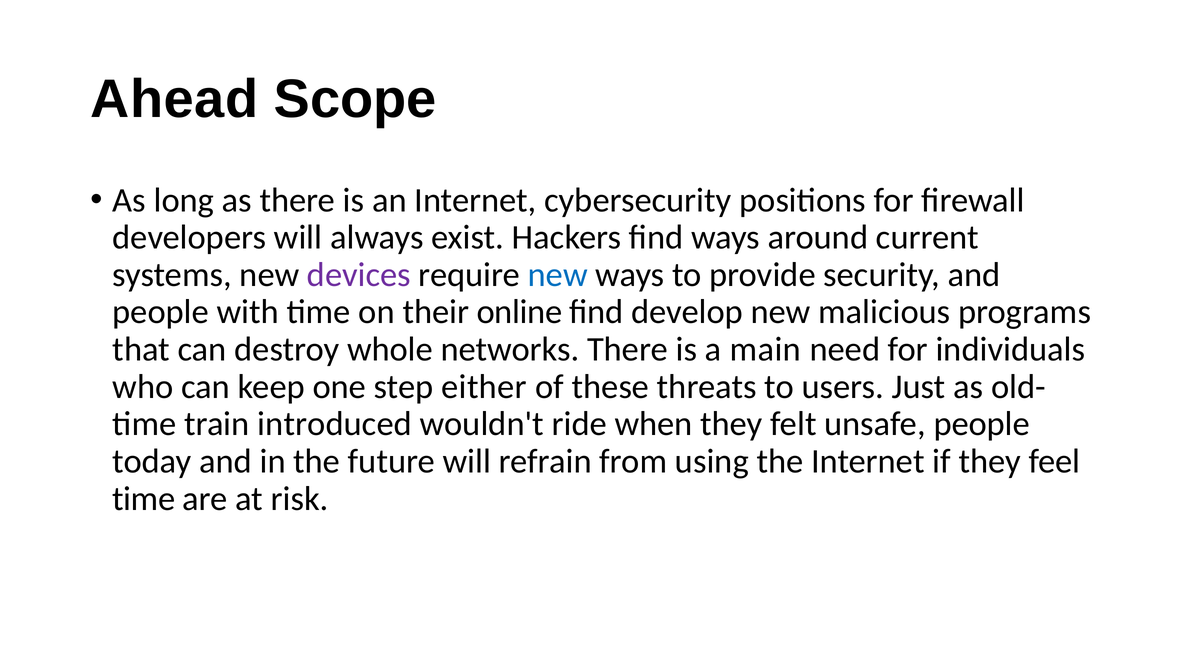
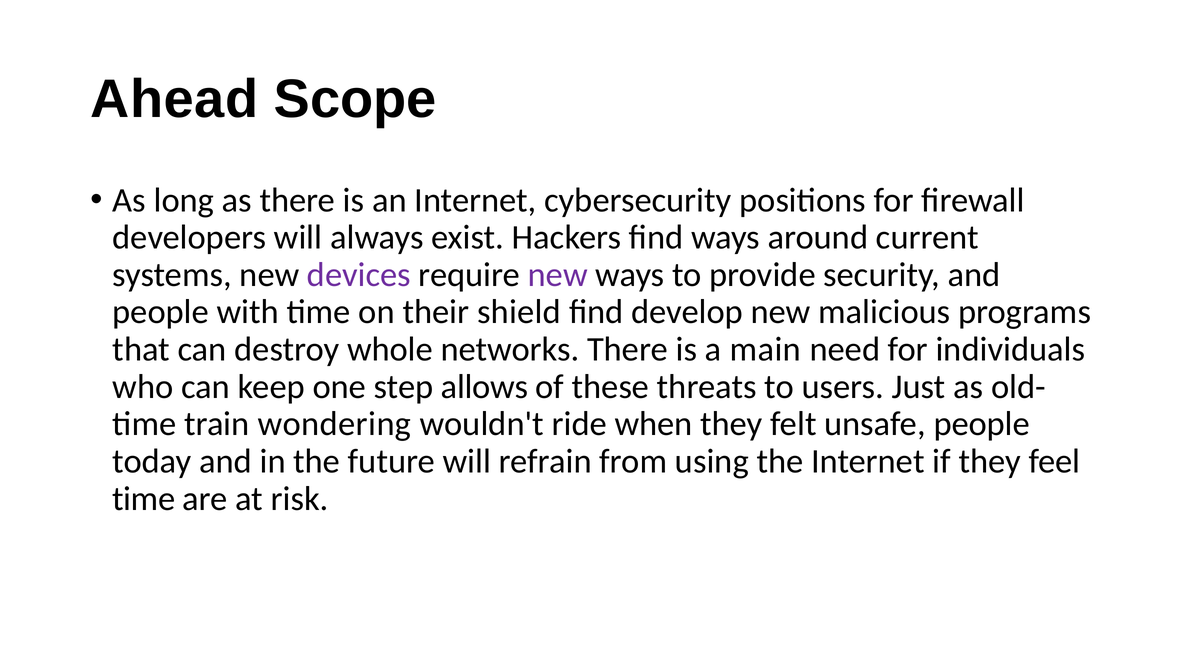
new at (558, 275) colour: blue -> purple
online: online -> shield
either: either -> allows
introduced: introduced -> wondering
